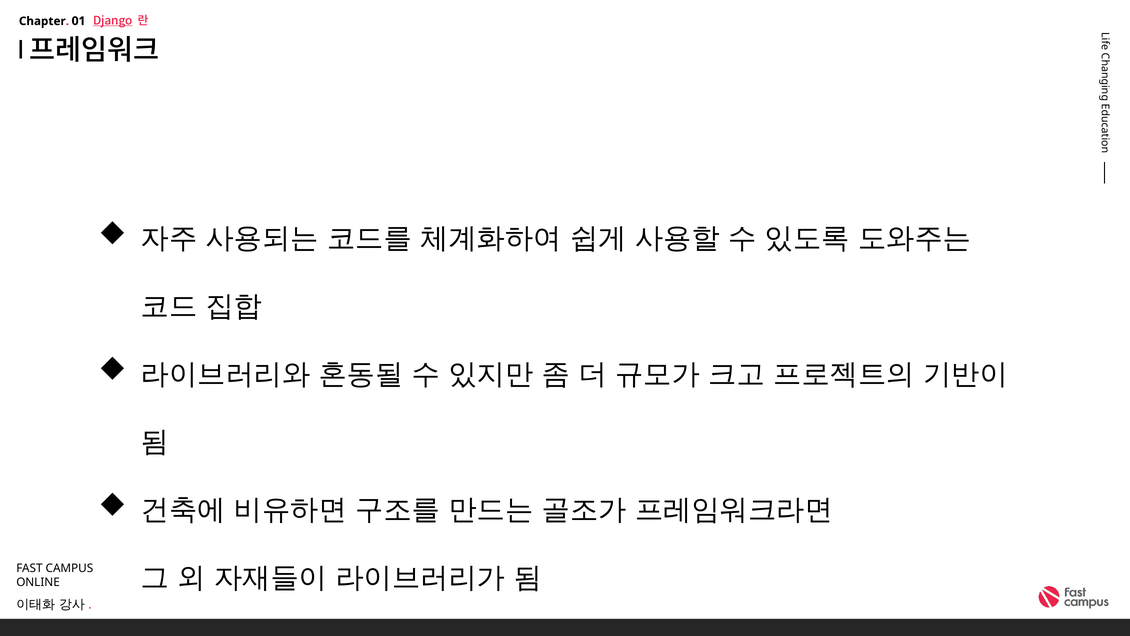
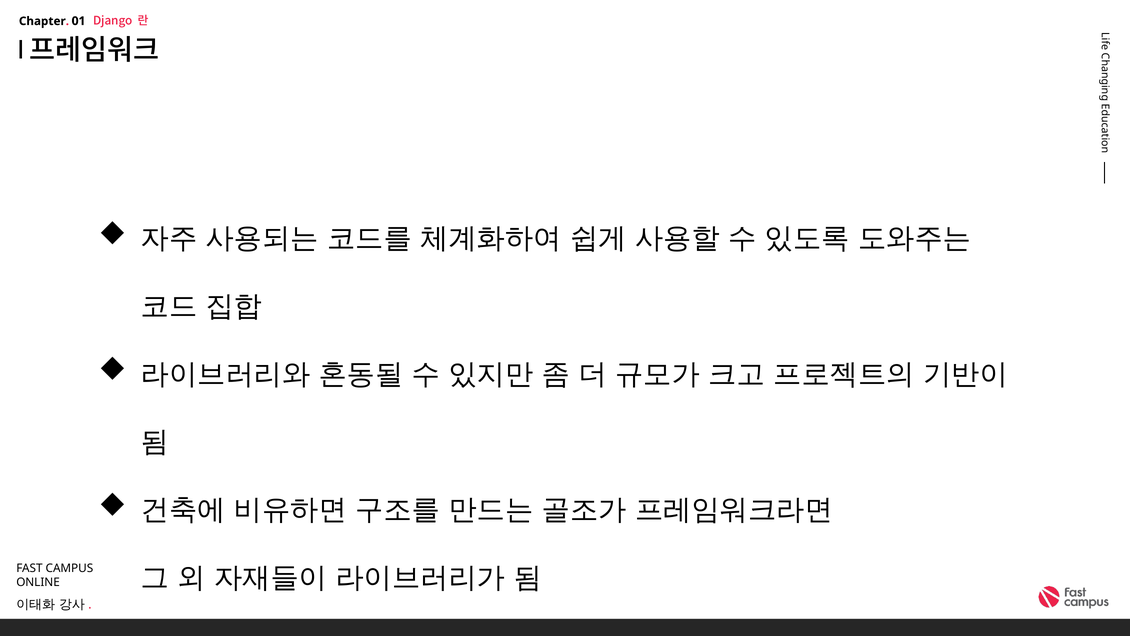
Django underline: present -> none
